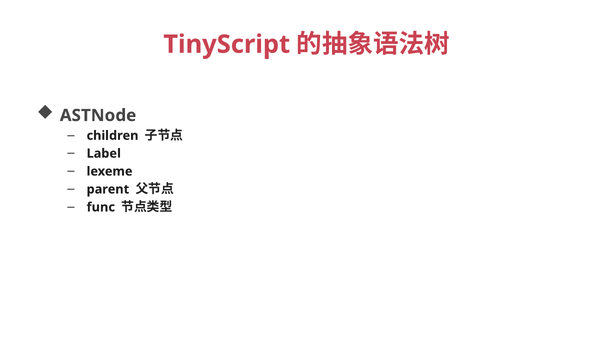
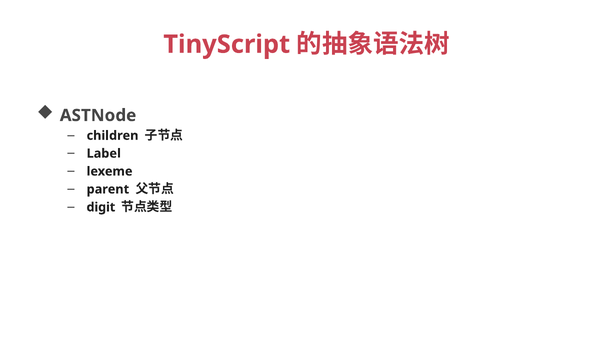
func: func -> digit
